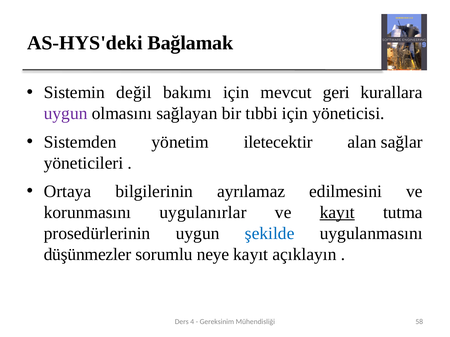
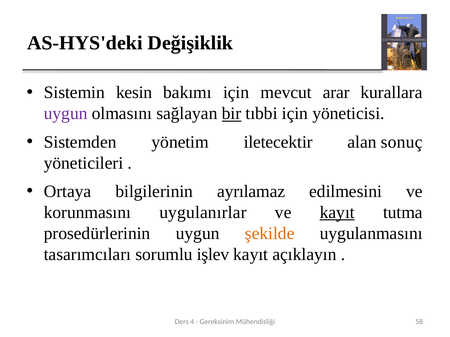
Bağlamak: Bağlamak -> Değişiklik
değil: değil -> kesin
geri: geri -> arar
bir underline: none -> present
sağlar: sağlar -> sonuç
şekilde colour: blue -> orange
düşünmezler: düşünmezler -> tasarımcıları
neye: neye -> işlev
